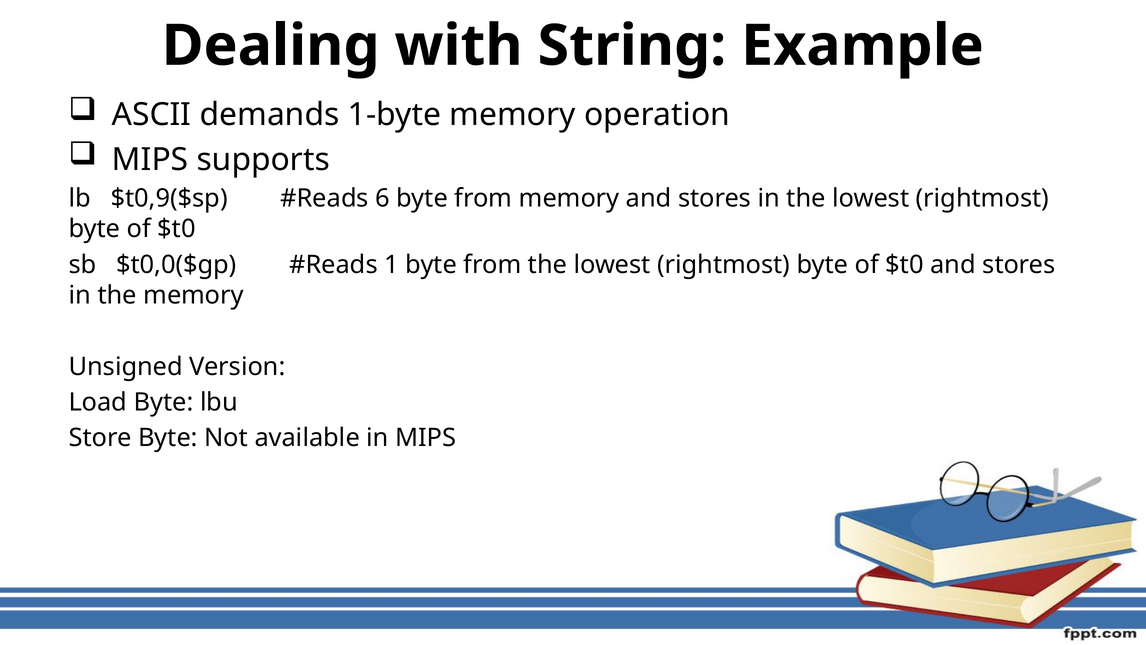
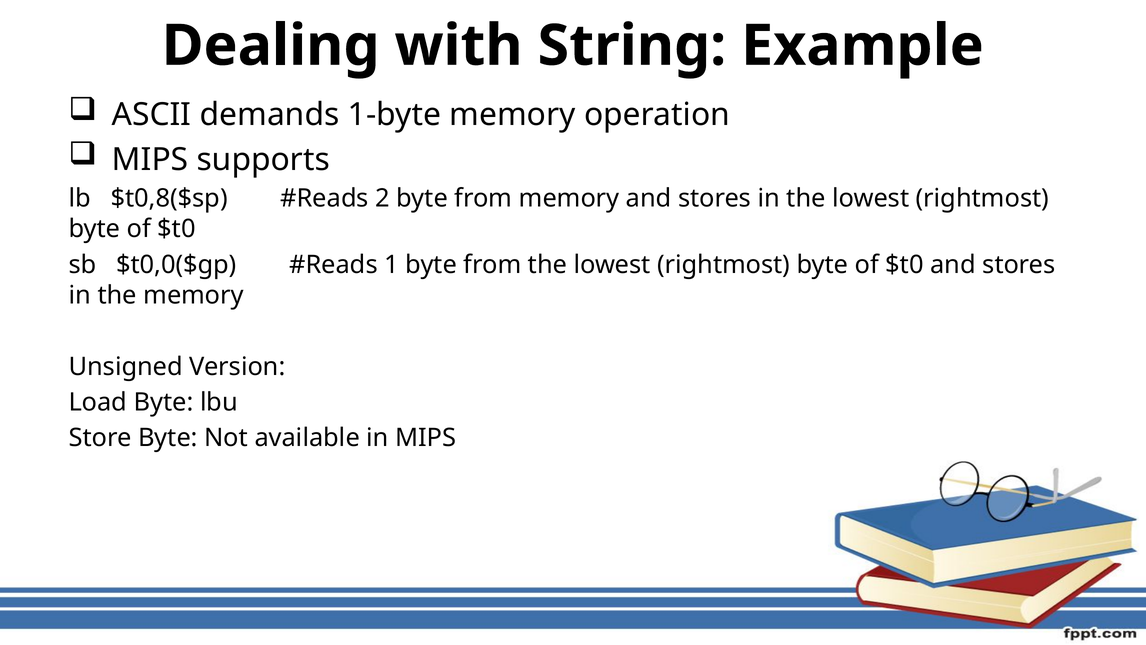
$t0,9($sp: $t0,9($sp -> $t0,8($sp
6: 6 -> 2
